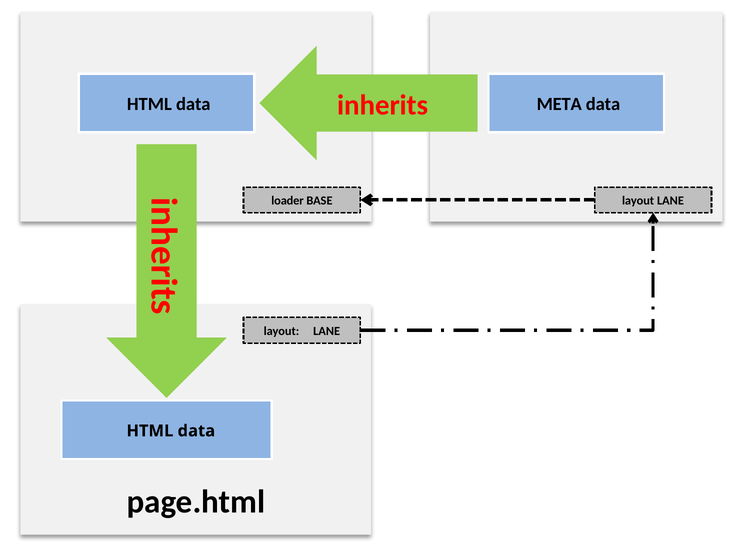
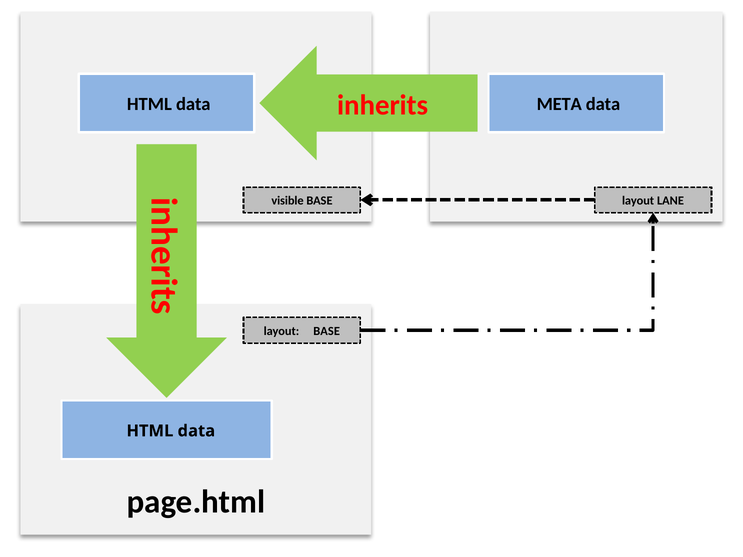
loader: loader -> visible
LANE at (327, 331): LANE -> BASE
